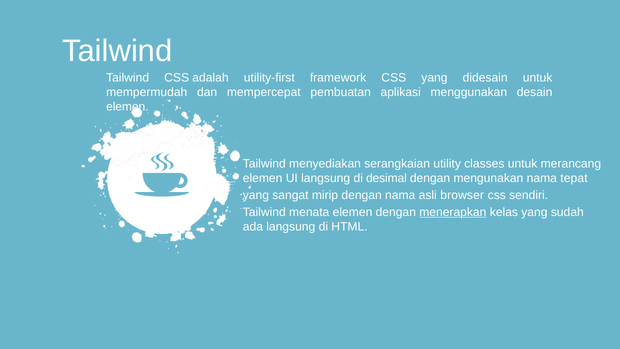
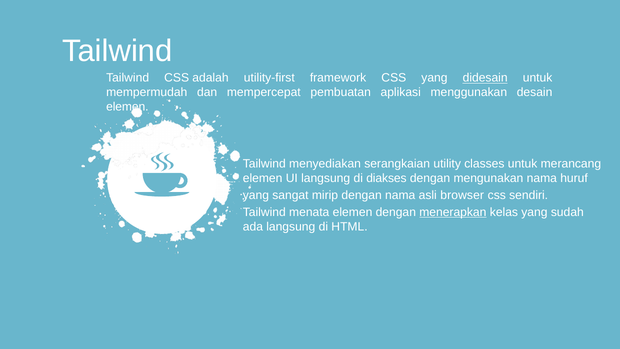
didesain underline: none -> present
desimal: desimal -> diakses
tepat: tepat -> huruf
